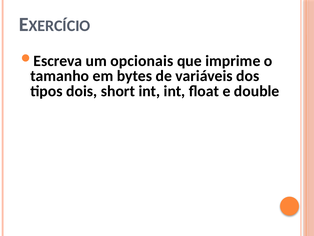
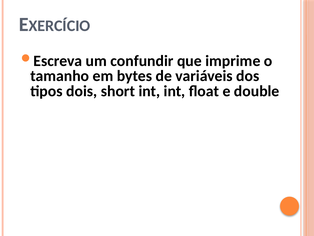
opcionais: opcionais -> confundir
